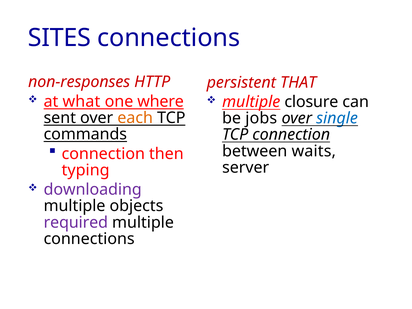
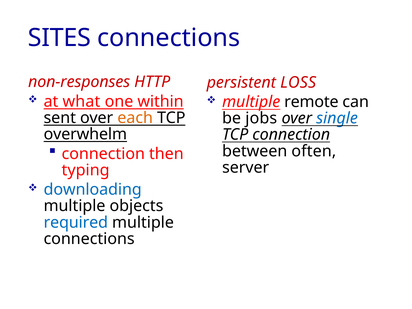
THAT: THAT -> LOSS
where: where -> within
closure: closure -> remote
commands: commands -> overwhelm
waits: waits -> often
downloading colour: purple -> blue
required colour: purple -> blue
